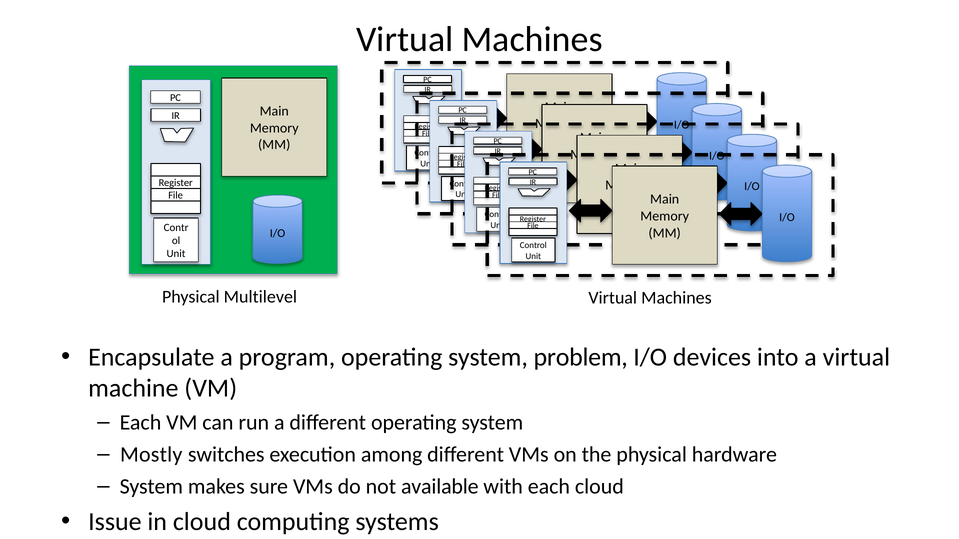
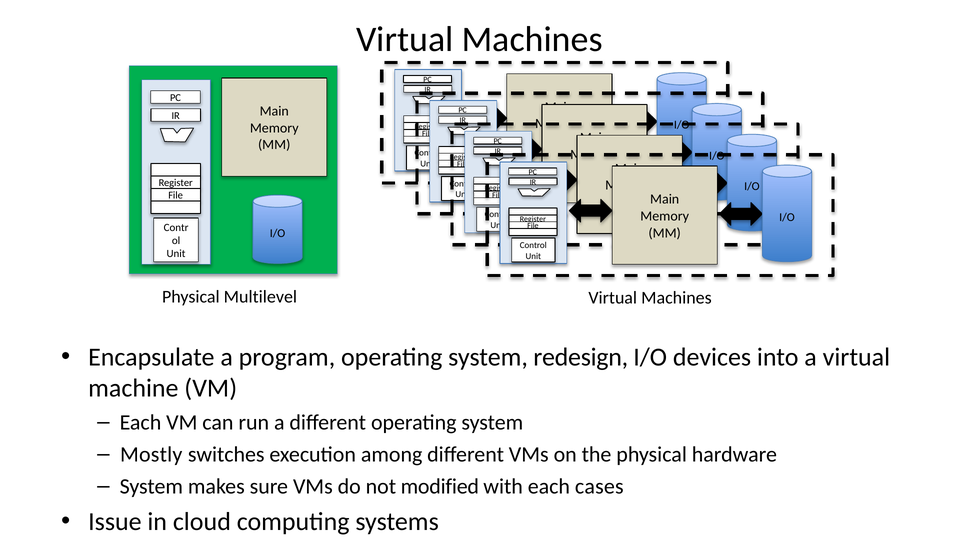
problem: problem -> redesign
available: available -> modified
each cloud: cloud -> cases
